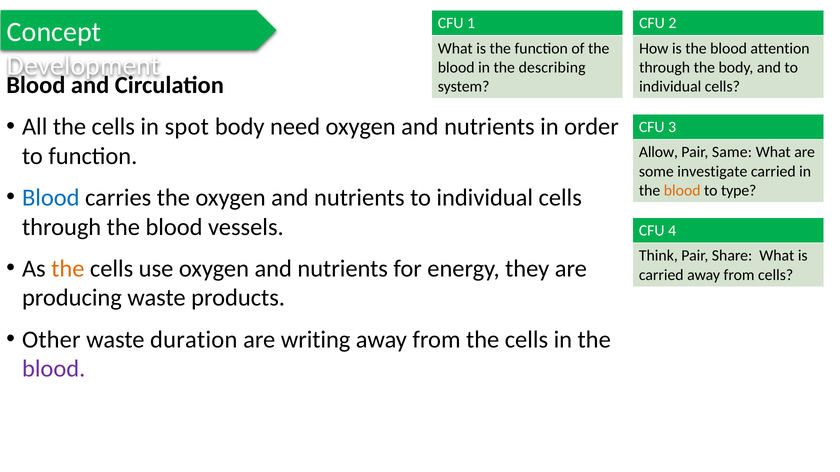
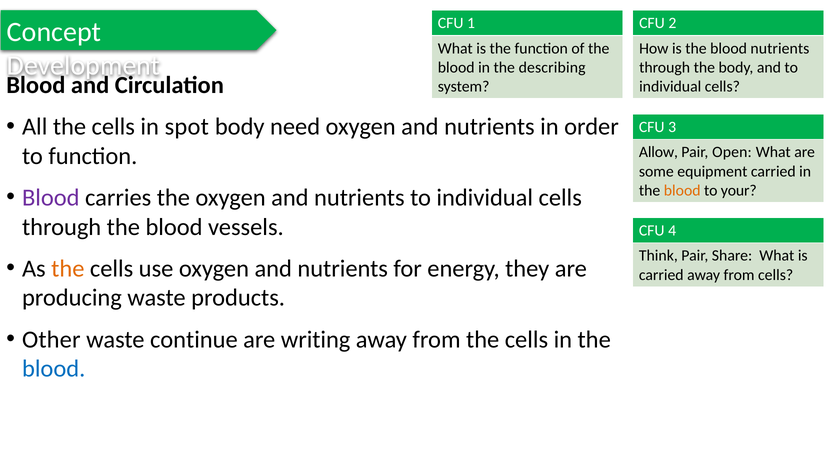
blood attention: attention -> nutrients
Same: Same -> Open
investigate: investigate -> equipment
type: type -> your
Blood at (51, 198) colour: blue -> purple
duration: duration -> continue
blood at (54, 369) colour: purple -> blue
